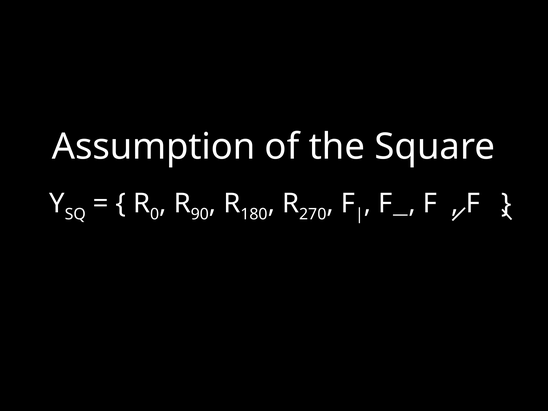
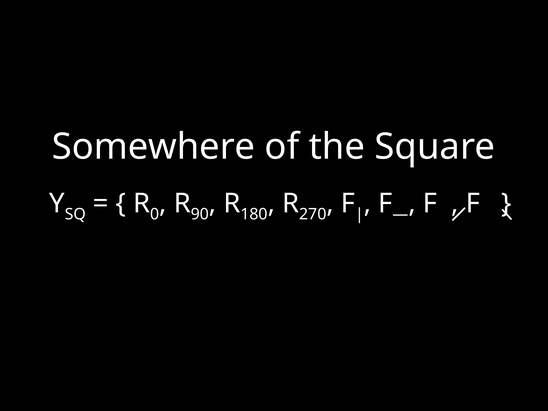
Assumption: Assumption -> Somewhere
